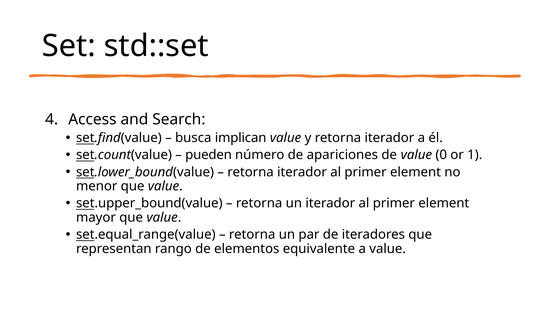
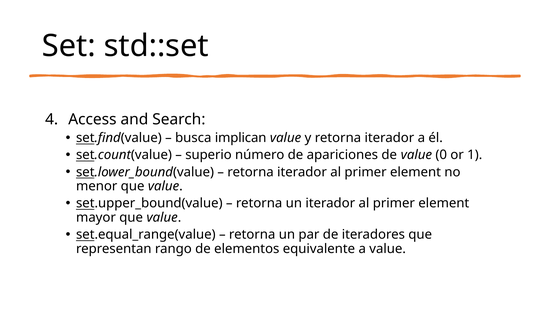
pueden: pueden -> superio
